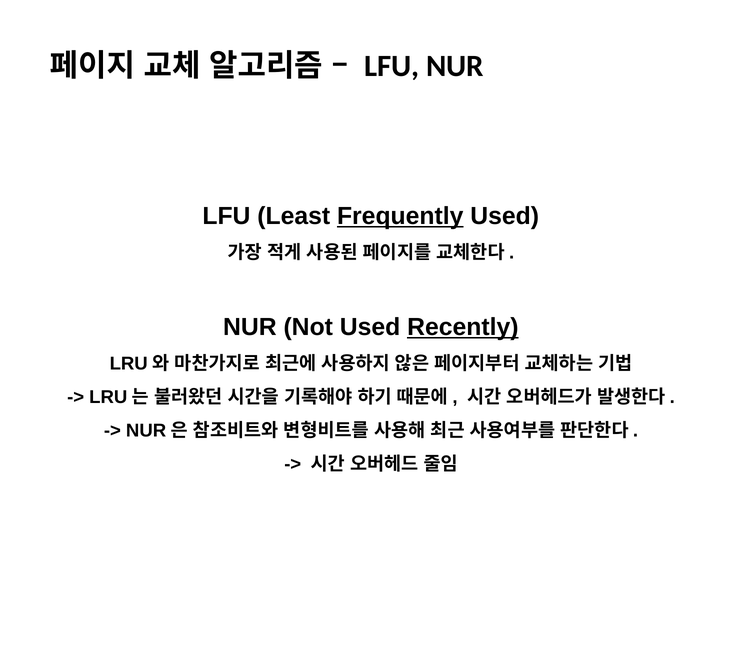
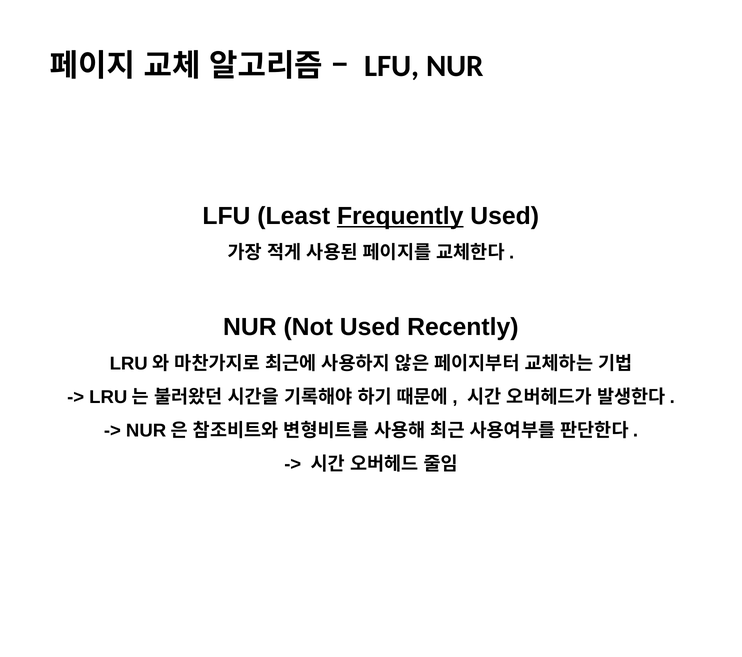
Recently underline: present -> none
